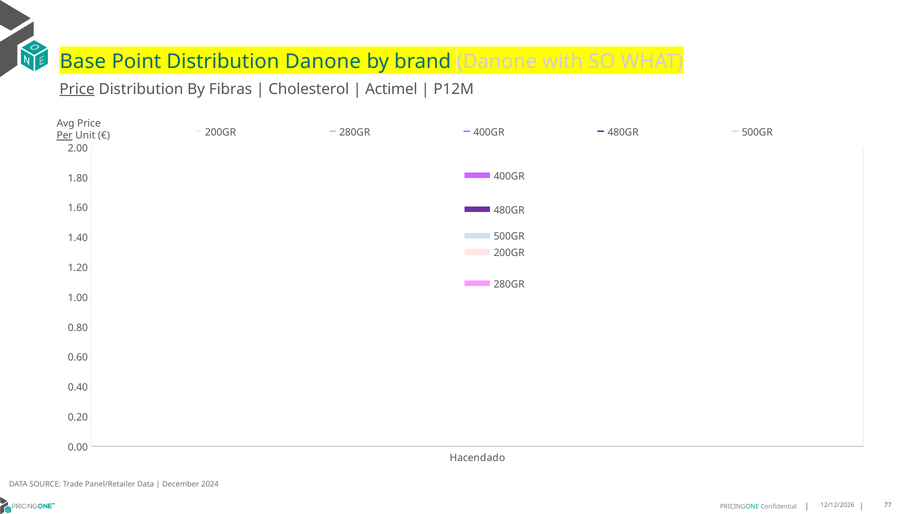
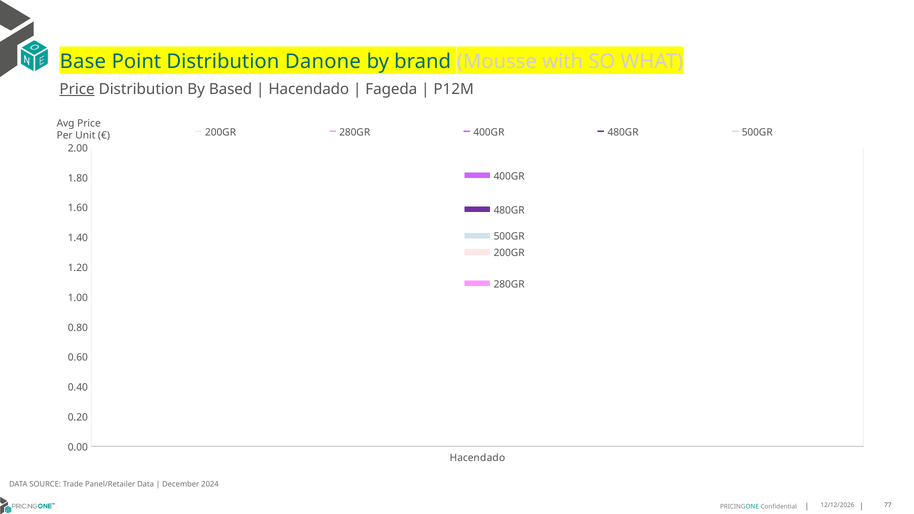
brand Danone: Danone -> Mousse
Fibras: Fibras -> Based
Cholesterol at (309, 89): Cholesterol -> Hacendado
Actimel: Actimel -> Fageda
Per underline: present -> none
